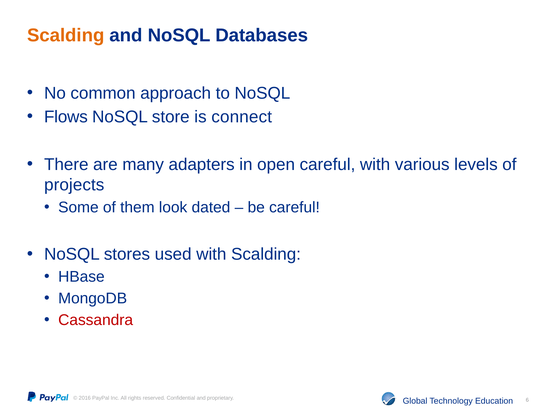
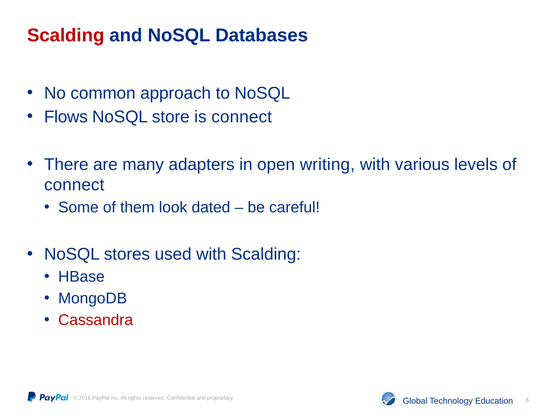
Scalding at (66, 35) colour: orange -> red
open careful: careful -> writing
projects at (74, 185): projects -> connect
